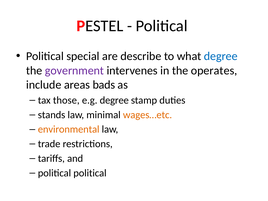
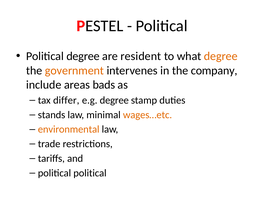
Political special: special -> degree
describe: describe -> resident
degree at (221, 56) colour: blue -> orange
government colour: purple -> orange
operates: operates -> company
those: those -> differ
